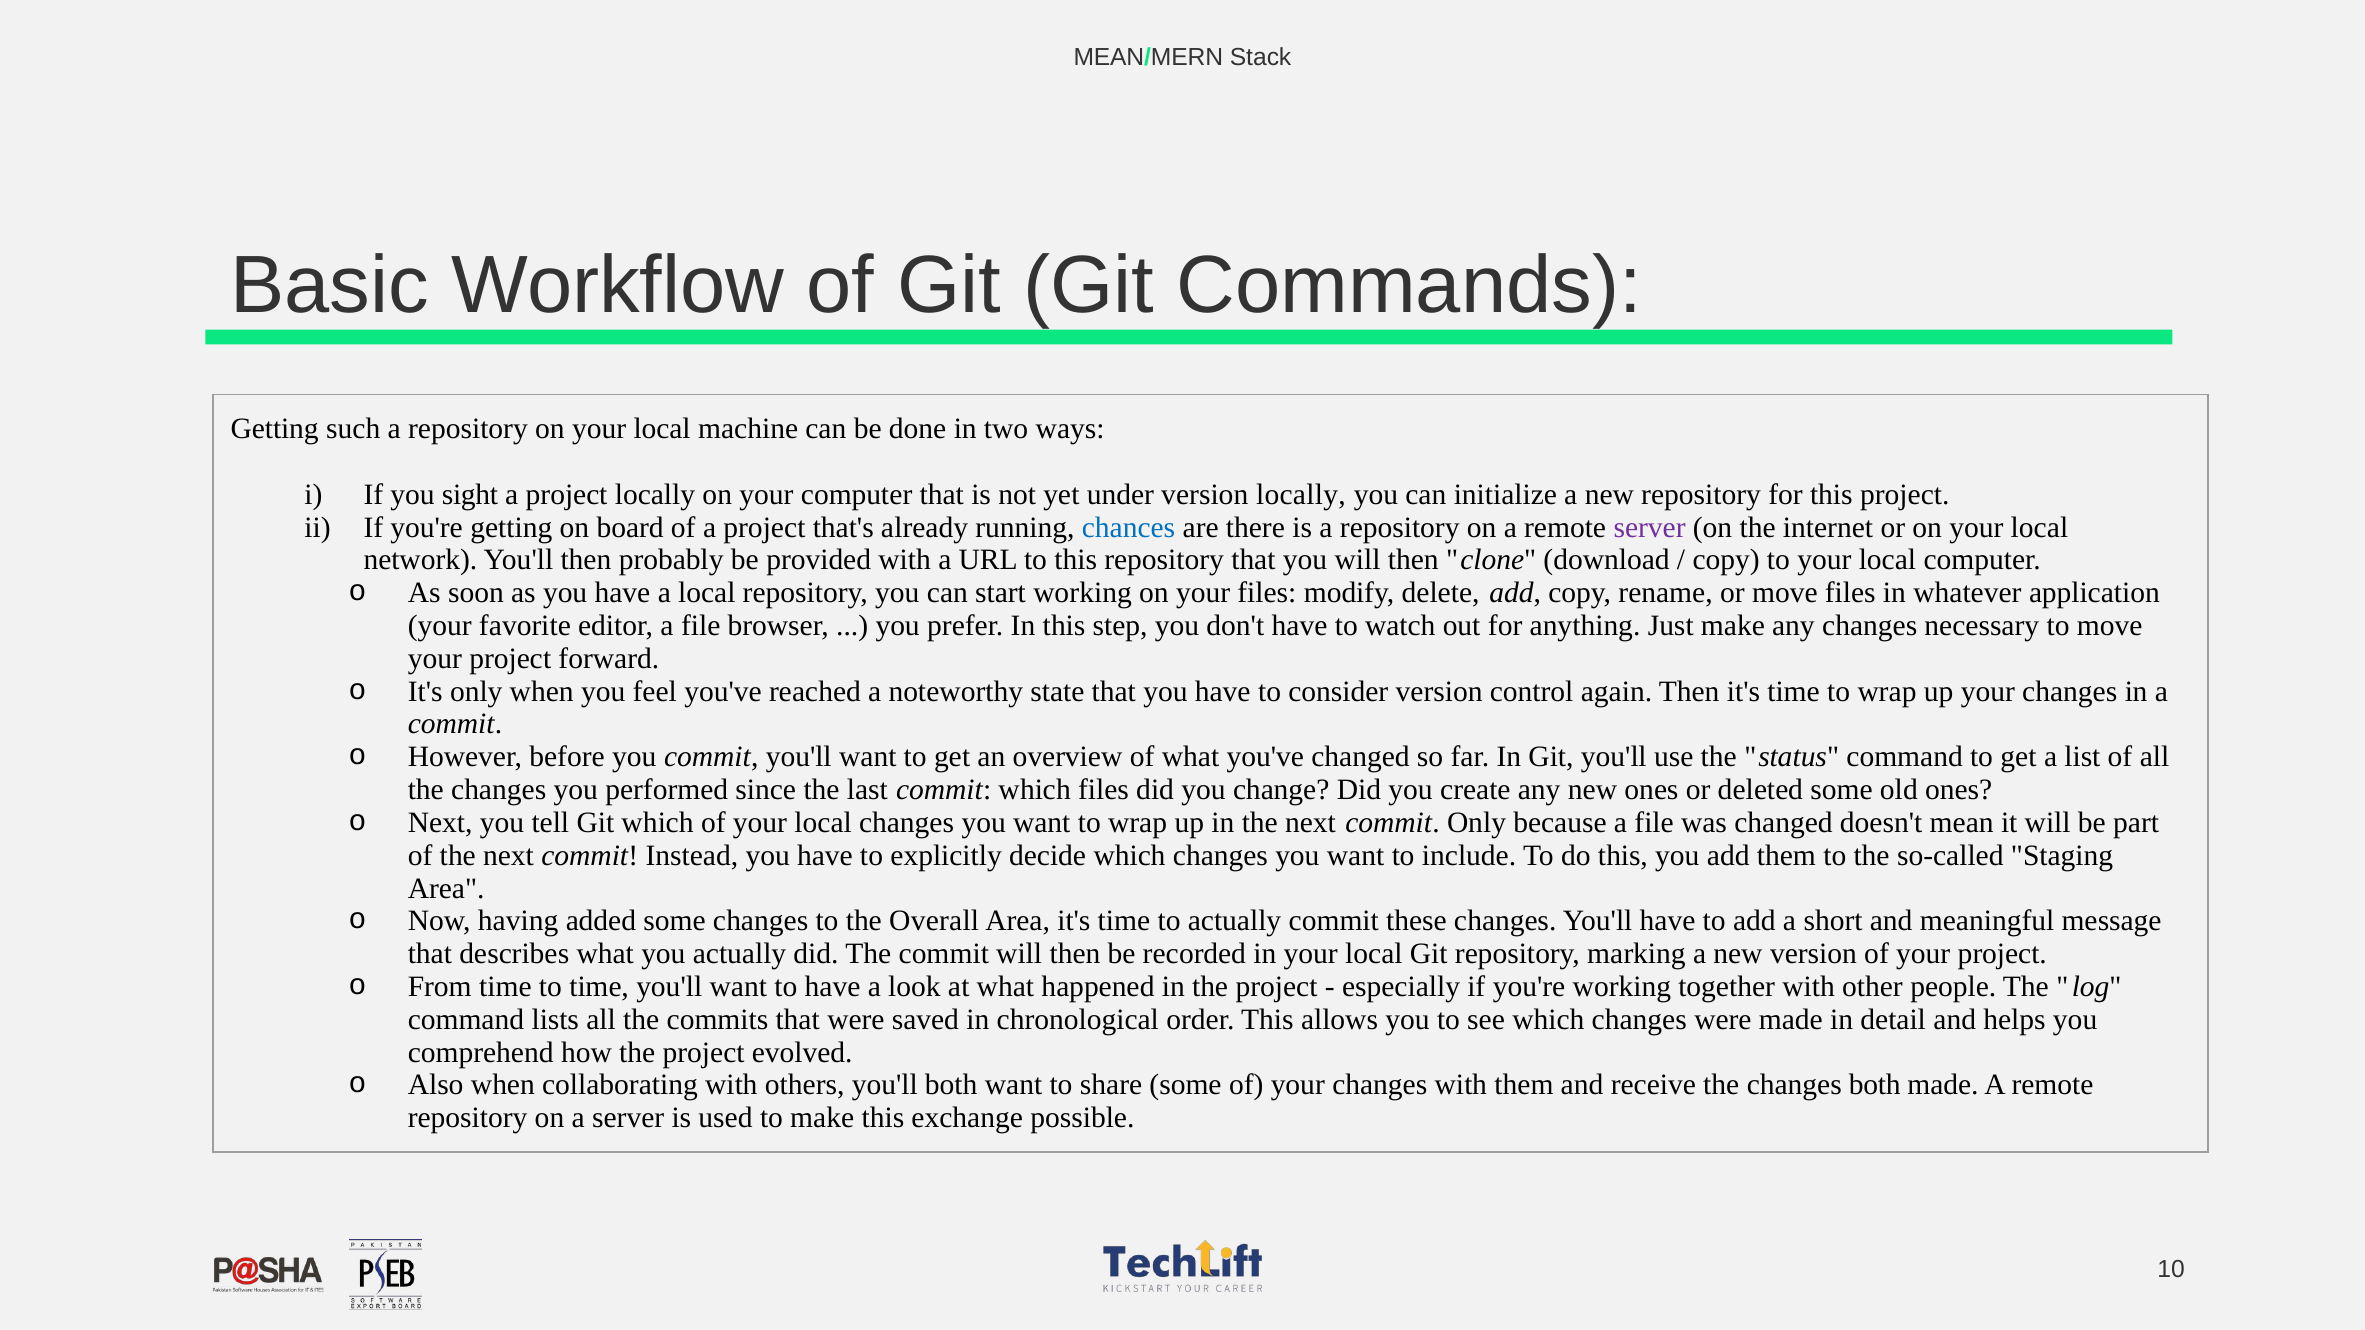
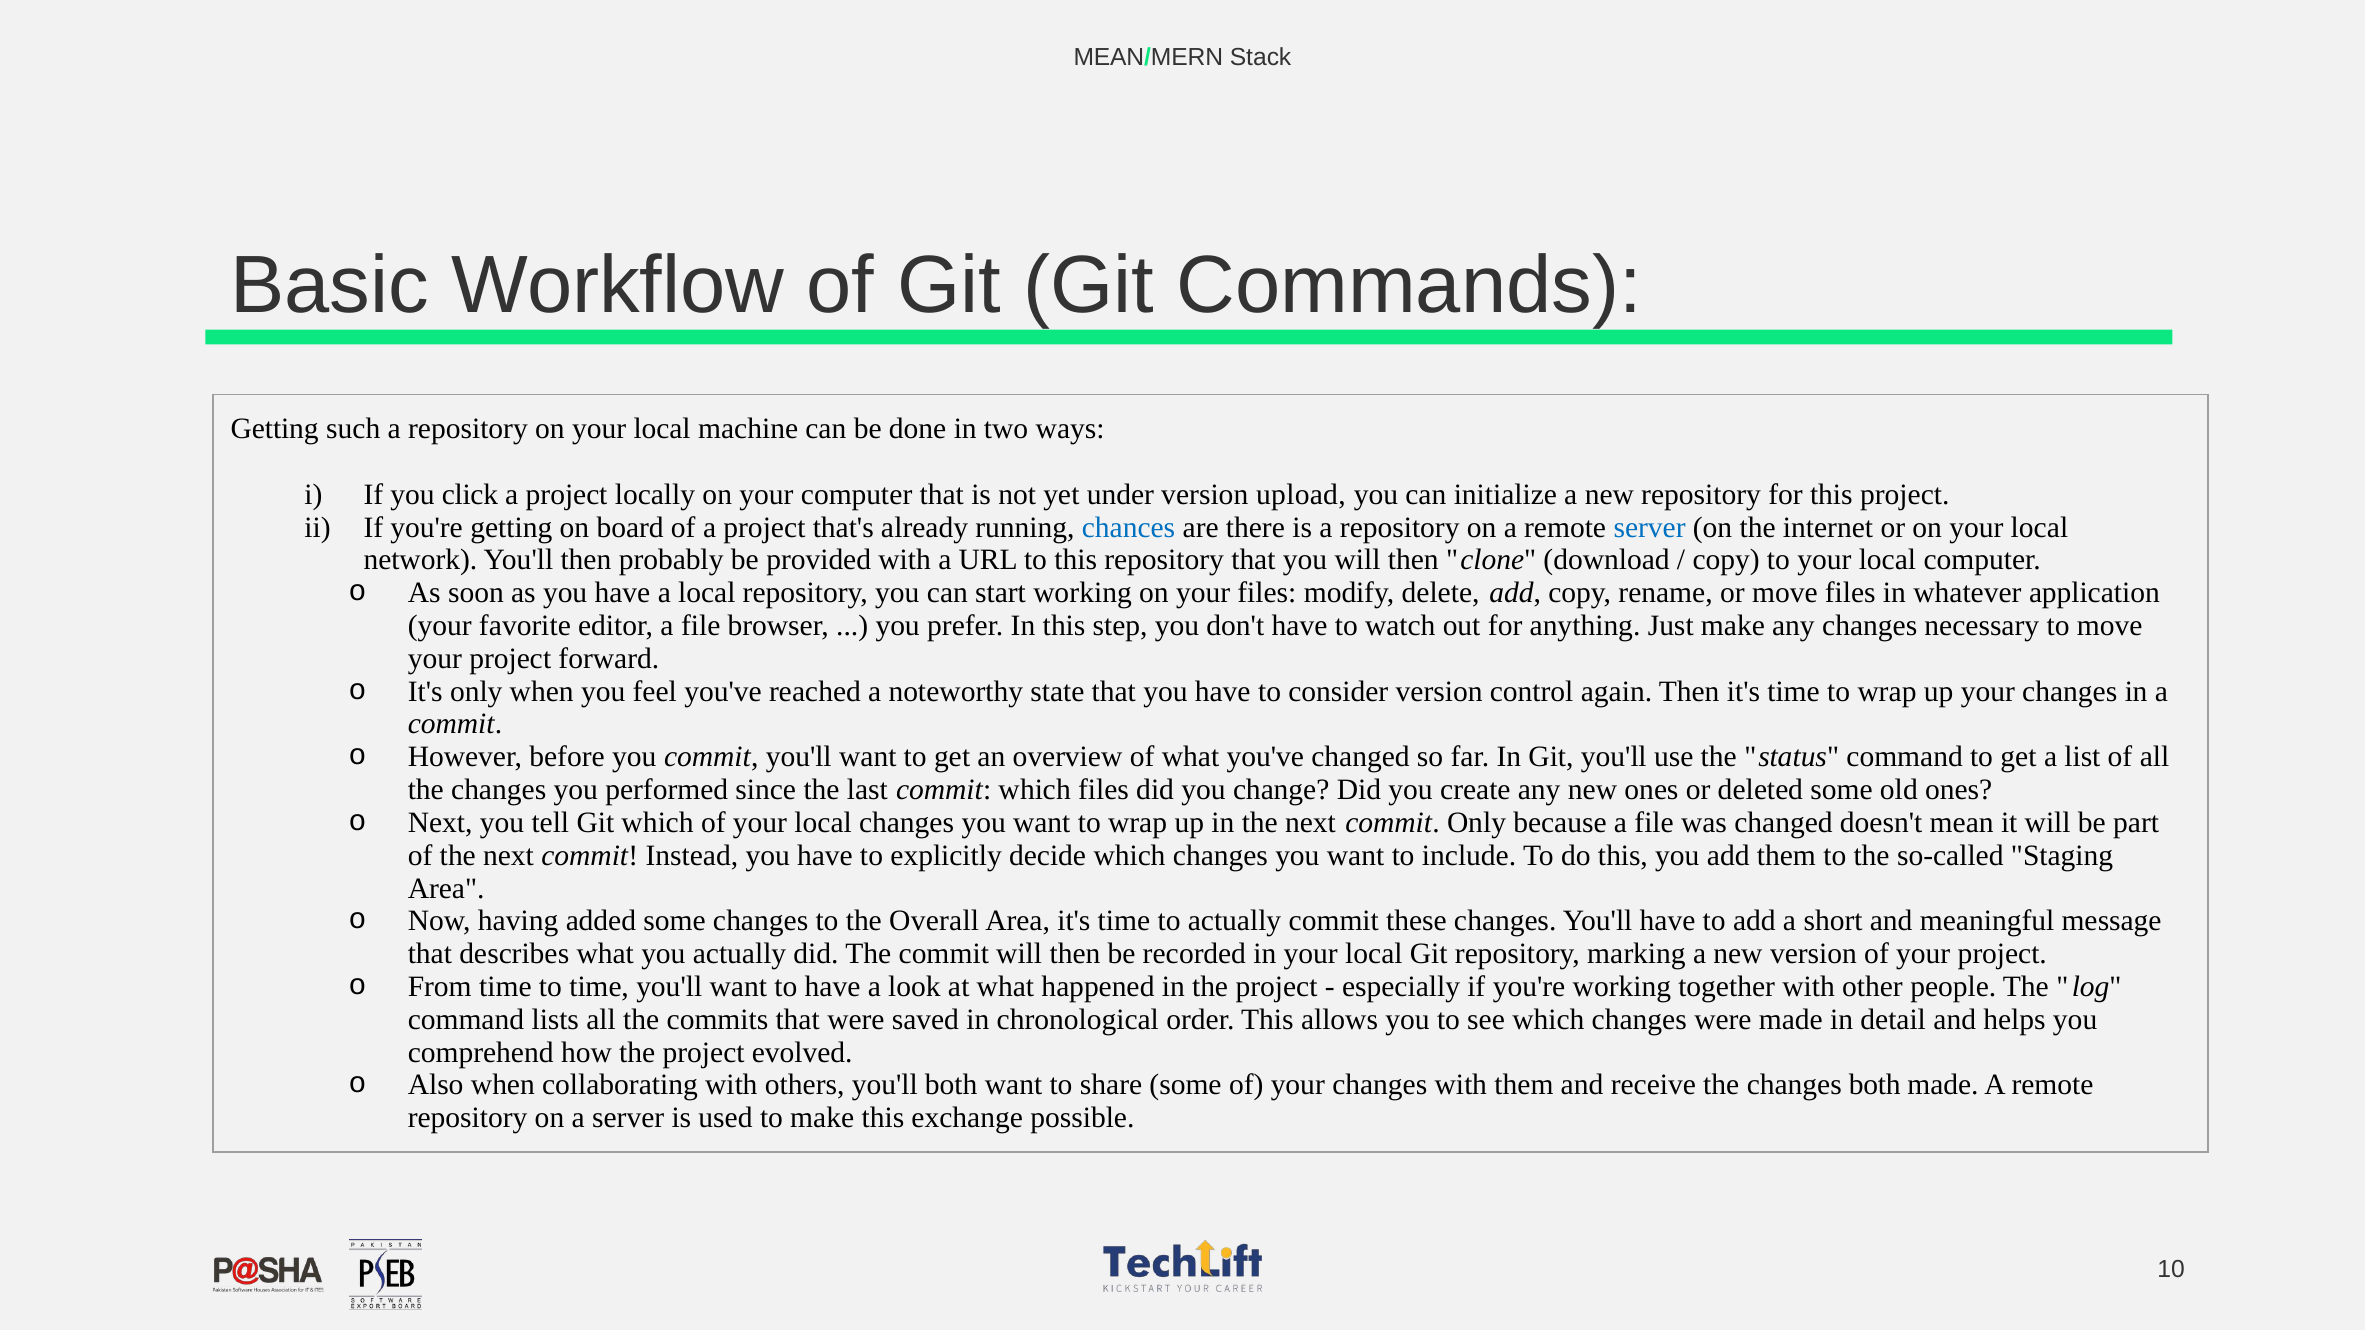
sight: sight -> click
version locally: locally -> upload
server at (1650, 527) colour: purple -> blue
